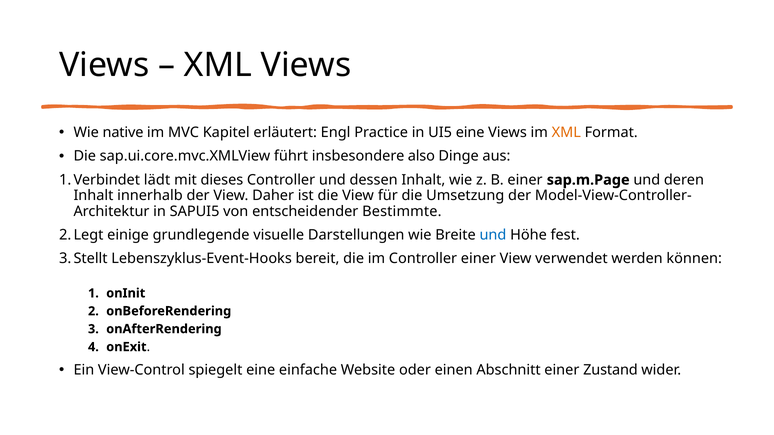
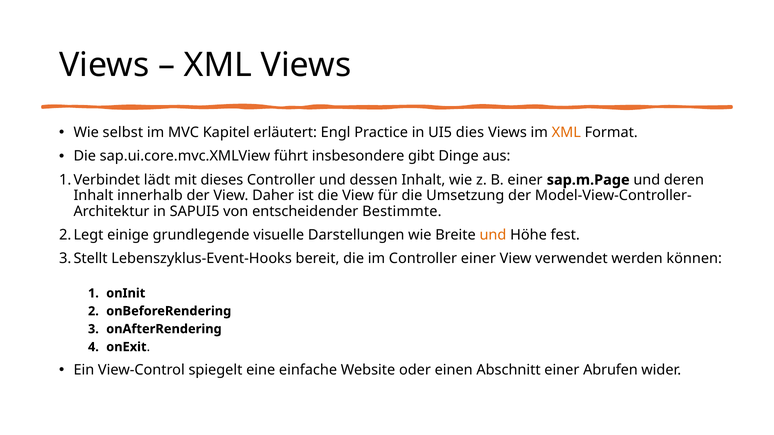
native: native -> selbst
UI5 eine: eine -> dies
also: also -> gibt
und at (493, 235) colour: blue -> orange
Zustand: Zustand -> Abrufen
